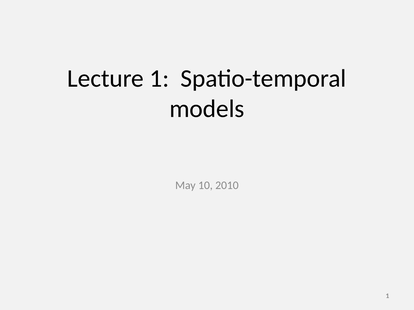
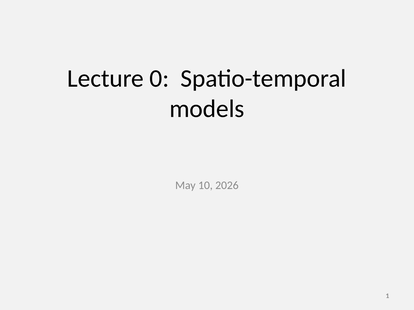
Lecture 1: 1 -> 0
2010: 2010 -> 2026
